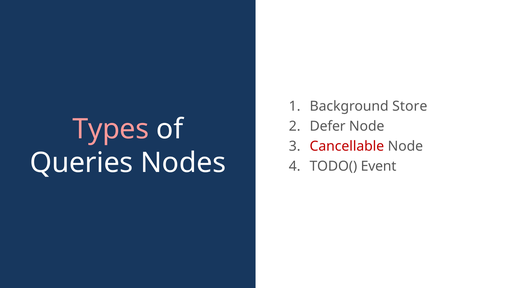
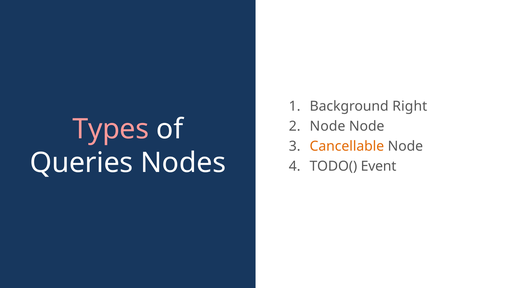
Store: Store -> Right
Defer at (328, 126): Defer -> Node
Cancellable colour: red -> orange
